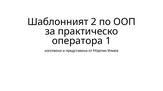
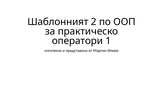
оператора: оператора -> оператори
